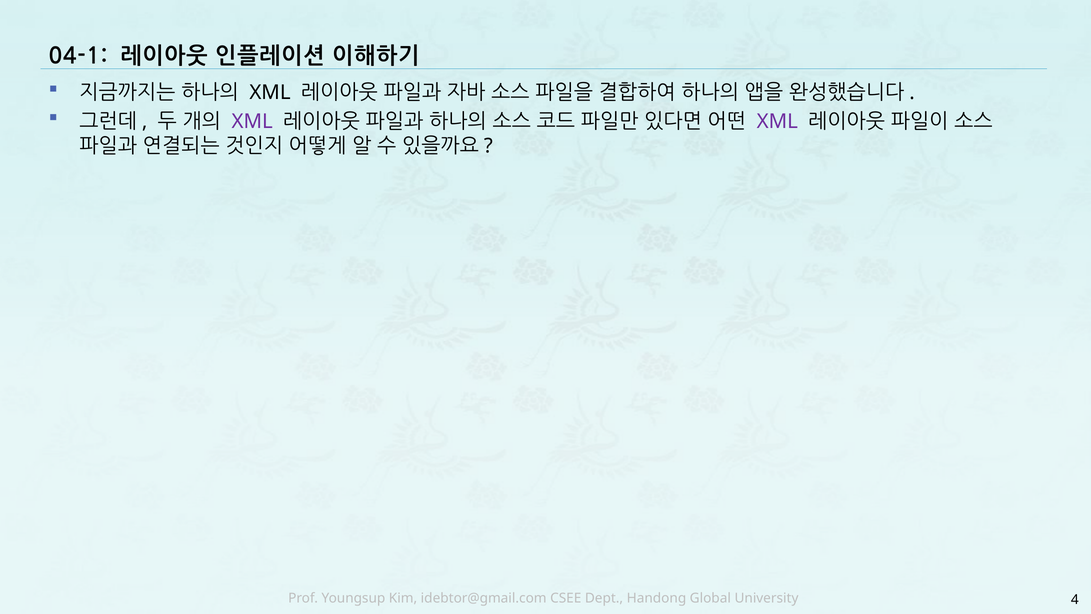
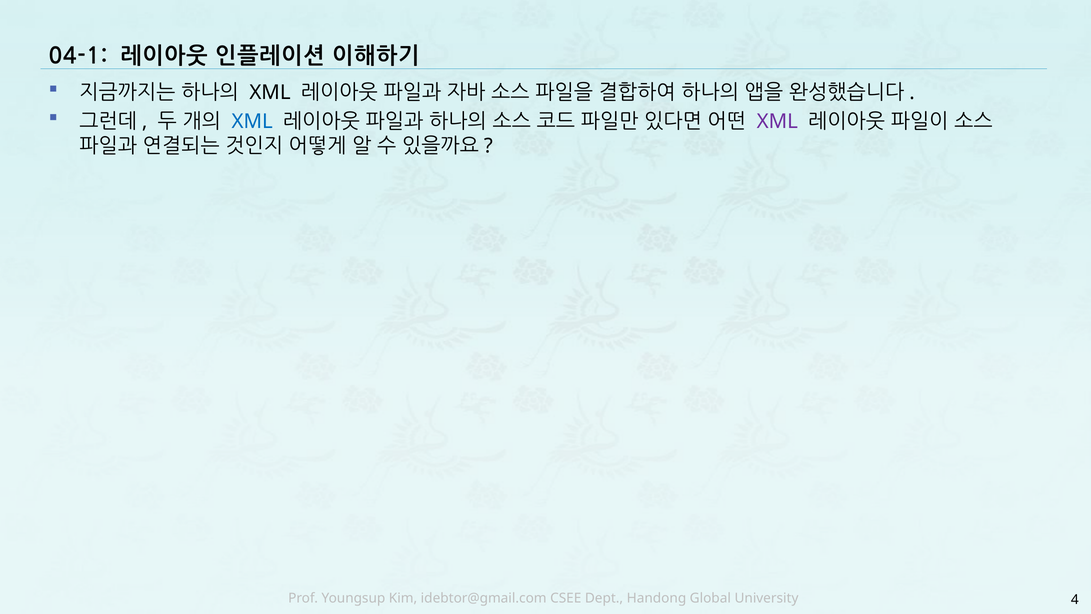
XML at (252, 121) colour: purple -> blue
